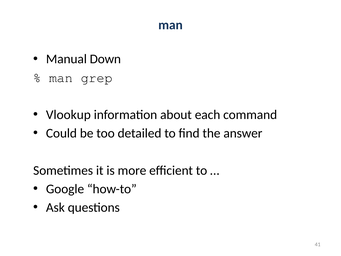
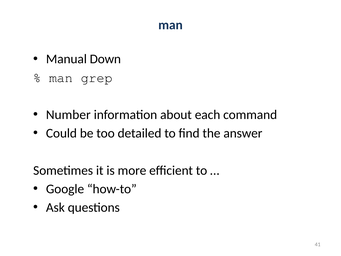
Vlookup: Vlookup -> Number
